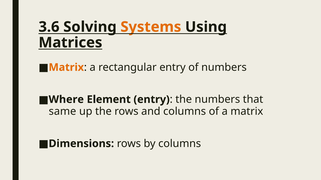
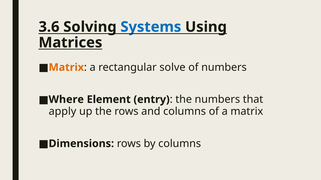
Systems colour: orange -> blue
rectangular entry: entry -> solve
same: same -> apply
